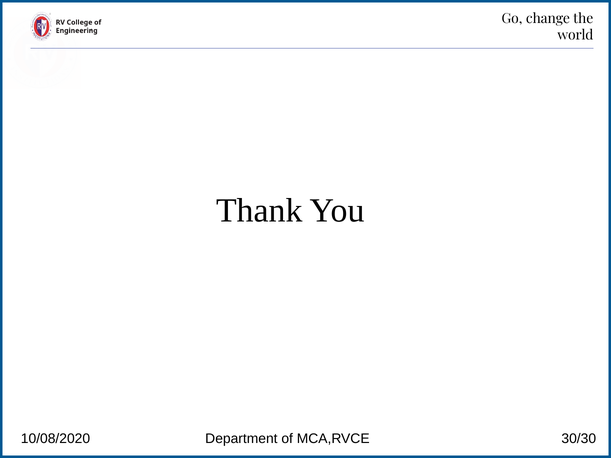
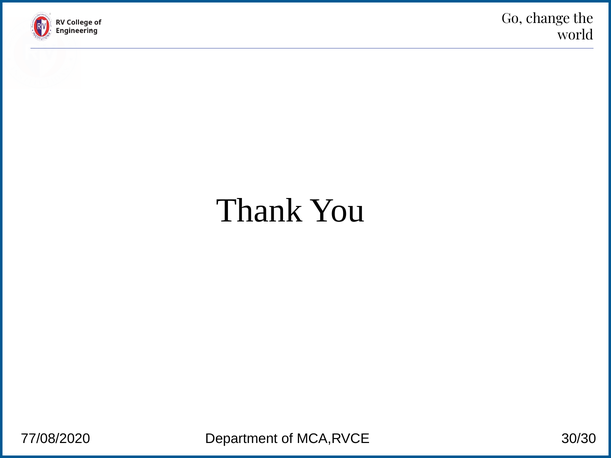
10/08/2020: 10/08/2020 -> 77/08/2020
